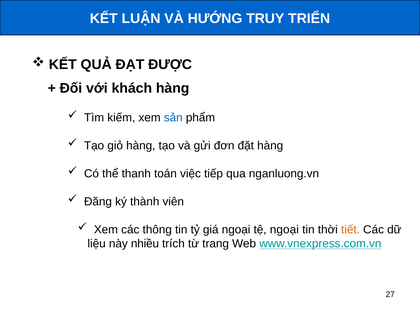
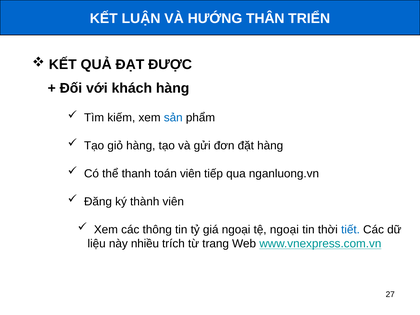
TRUY: TRUY -> THÂN
toán việc: việc -> viên
tiết colour: orange -> blue
